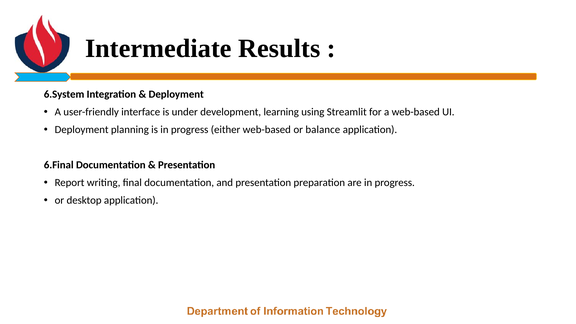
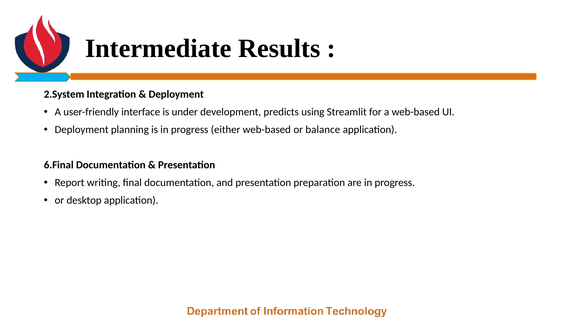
6.System: 6.System -> 2.System
learning: learning -> predicts
